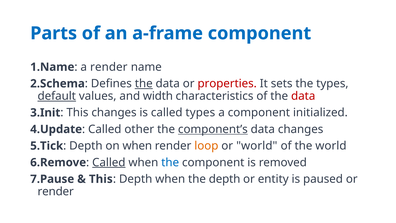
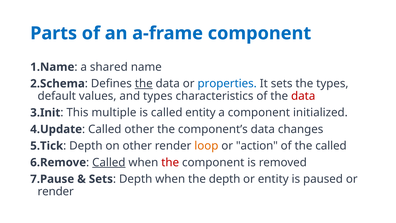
a render: render -> shared
properties colour: red -> blue
default underline: present -> none
and width: width -> types
This changes: changes -> multiple
called types: types -> entity
component’s underline: present -> none
on when: when -> other
or world: world -> action
the world: world -> called
the at (170, 162) colour: blue -> red
This at (101, 179): This -> Sets
